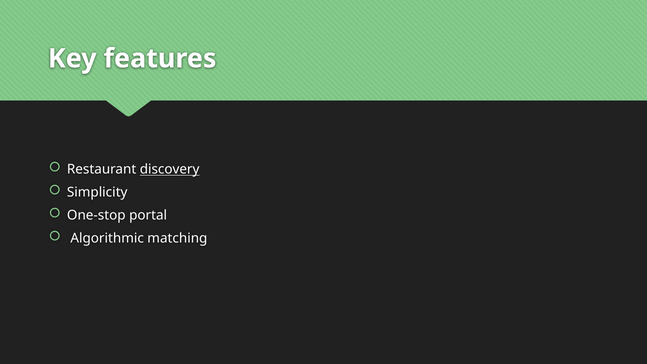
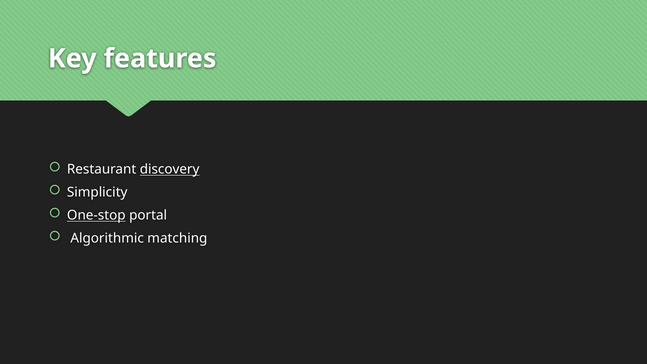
One-stop underline: none -> present
